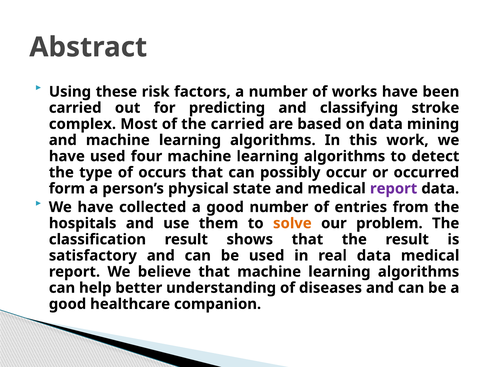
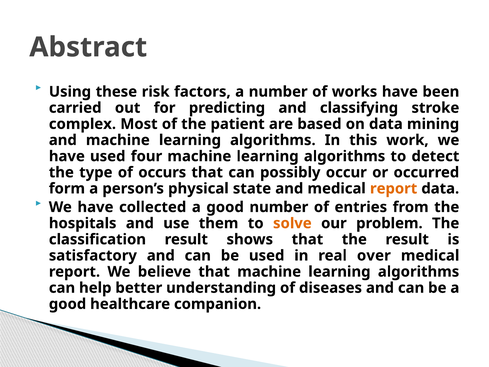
the carried: carried -> patient
report at (394, 188) colour: purple -> orange
real data: data -> over
